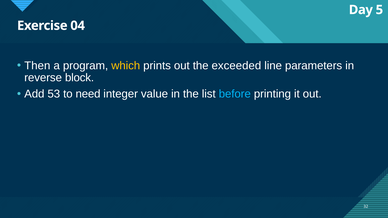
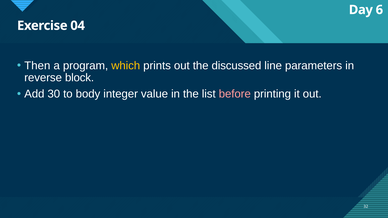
5: 5 -> 6
exceeded: exceeded -> discussed
53: 53 -> 30
need: need -> body
before colour: light blue -> pink
